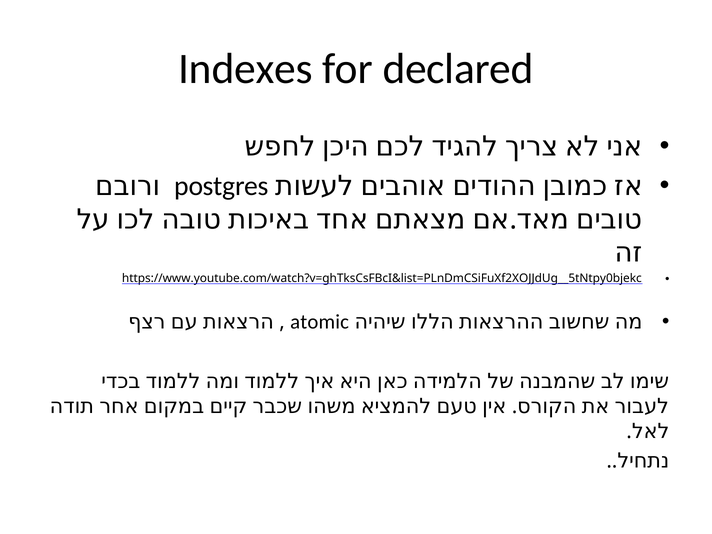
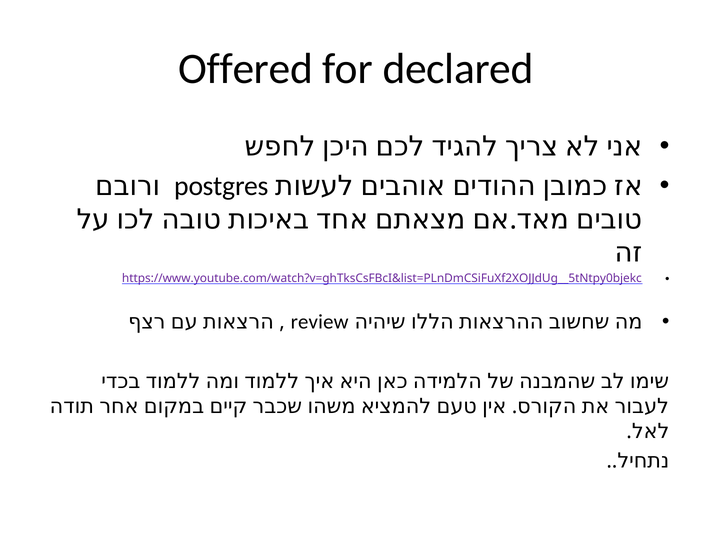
Indexes: Indexes -> Offered
https://www.youtube.com/watch?v=ghTksCsFBcI&list=PLnDmCSiFuXf2XOJJdUg__5tNtpy0bjekc colour: black -> purple
atomic: atomic -> review
